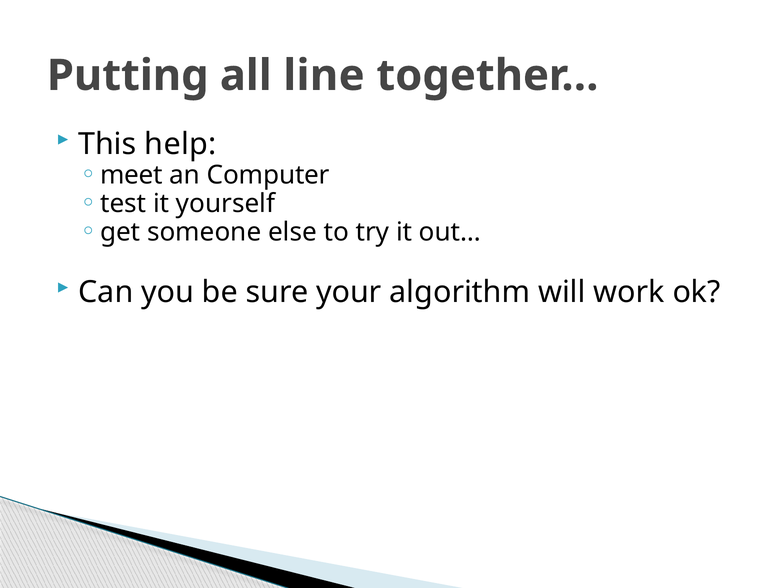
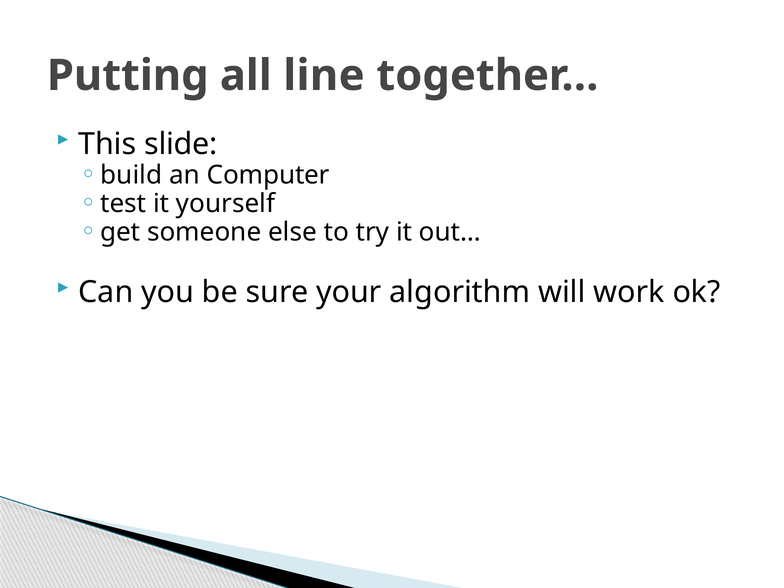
help: help -> slide
meet: meet -> build
